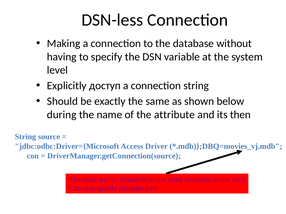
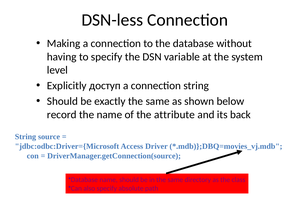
during: during -> record
then: then -> back
